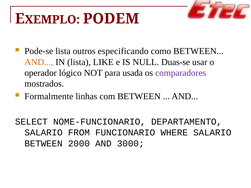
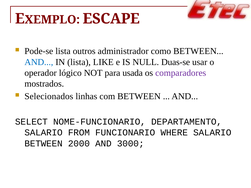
PODEM: PODEM -> ESCAPE
especificando: especificando -> administrador
AND at (39, 62) colour: orange -> blue
Formalmente: Formalmente -> Selecionados
